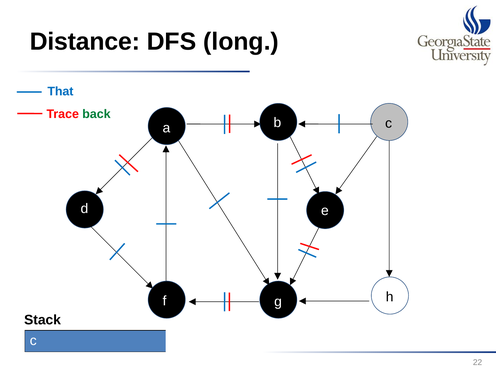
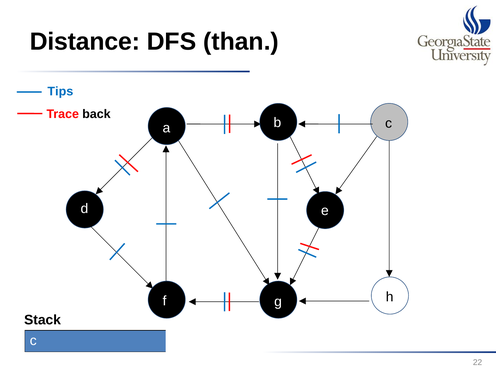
long: long -> than
That: That -> Tips
back colour: green -> black
